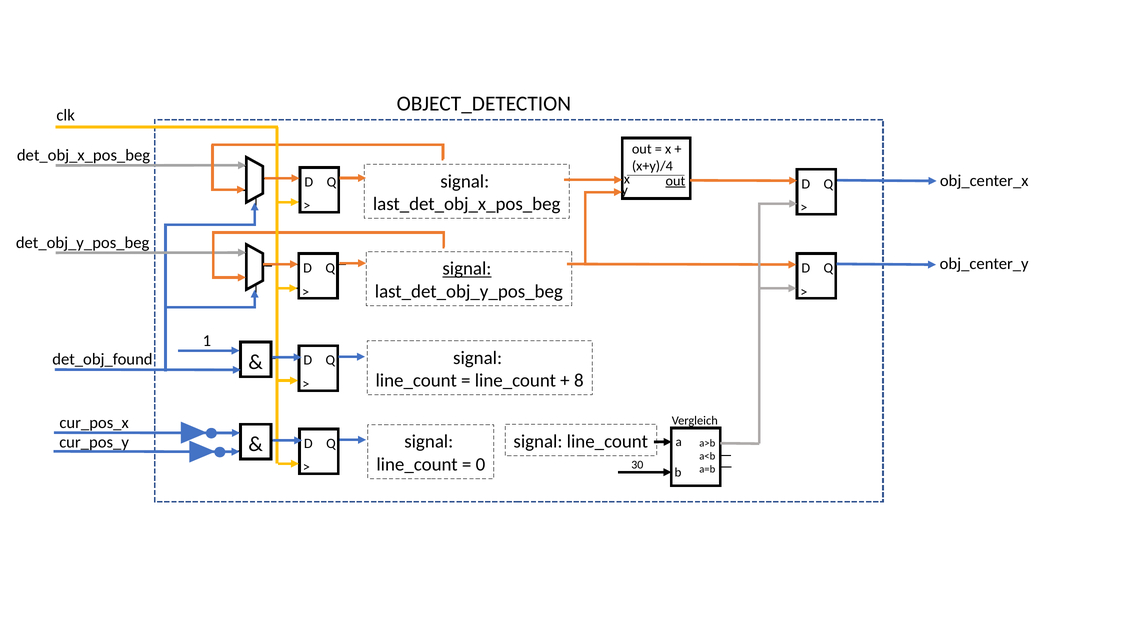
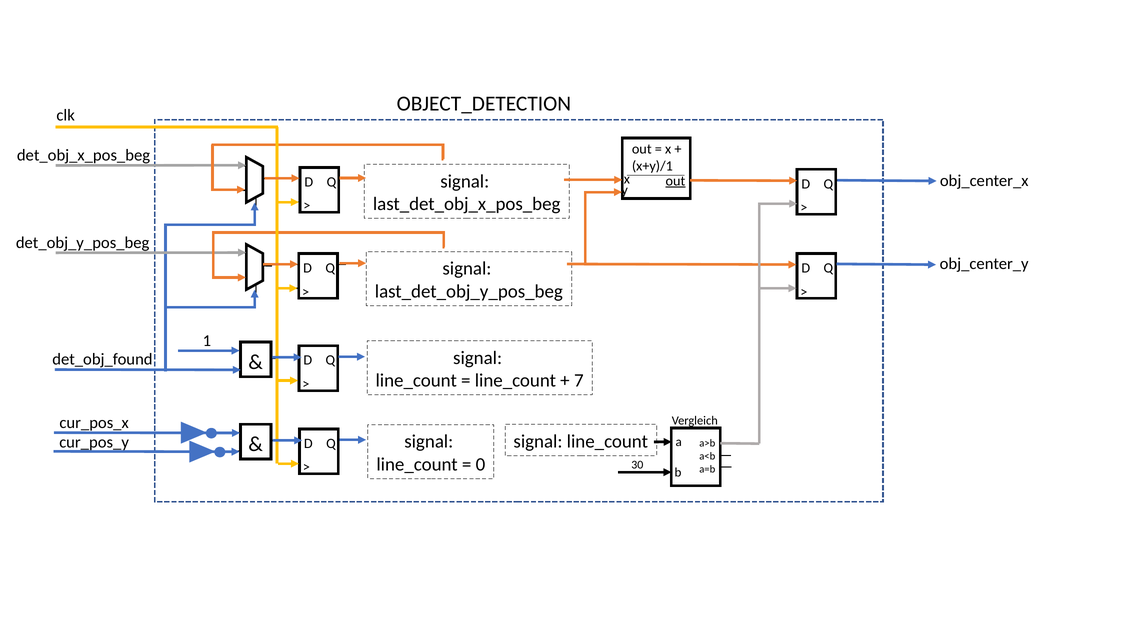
x+y)/4: x+y)/4 -> x+y)/1
signal at (467, 269) underline: present -> none
8: 8 -> 7
